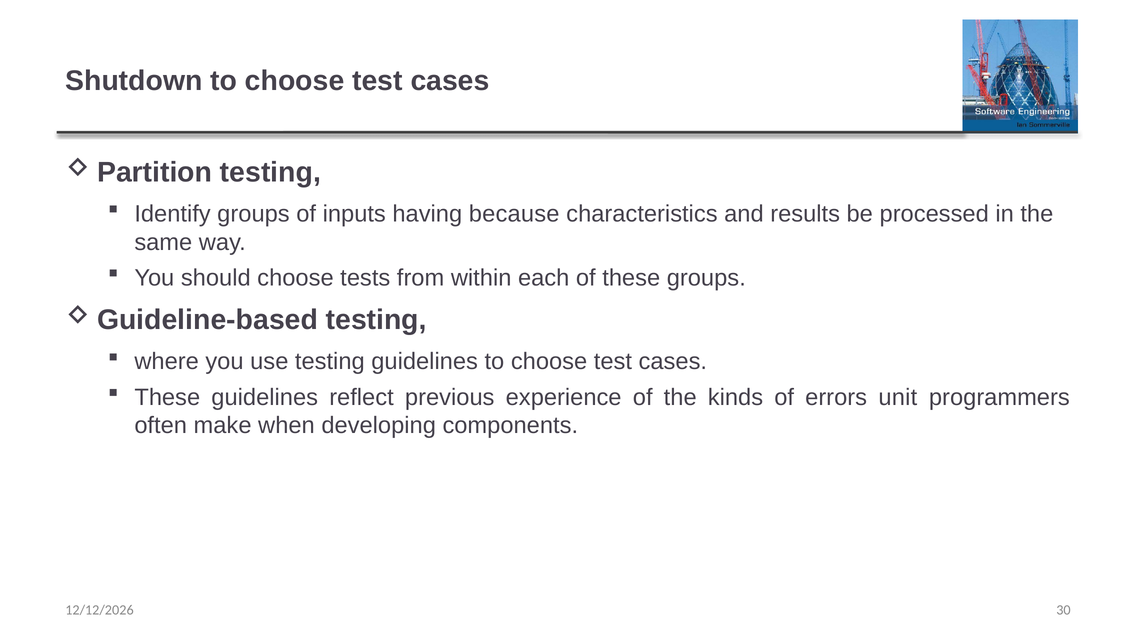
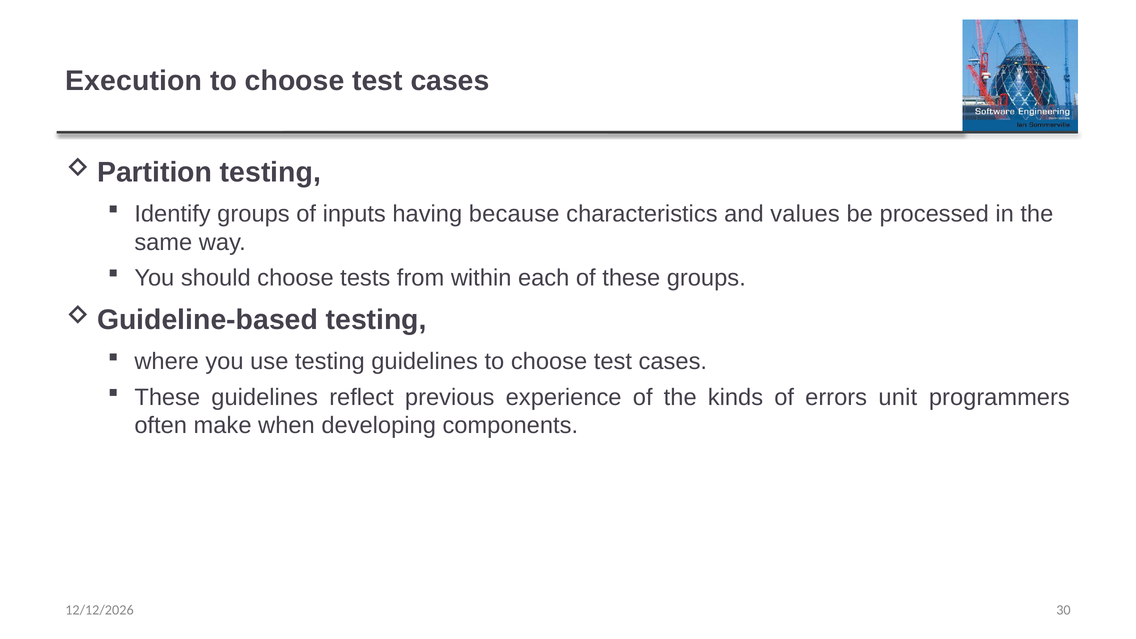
Shutdown: Shutdown -> Execution
results: results -> values
